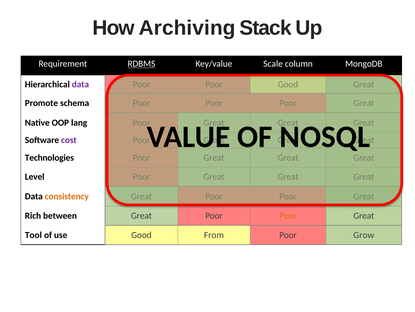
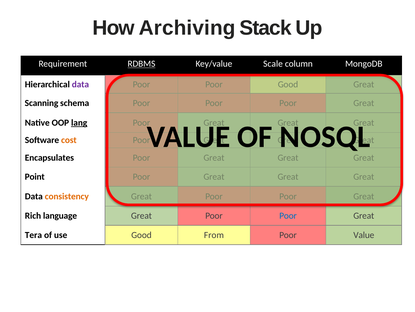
Promote: Promote -> Scanning
lang underline: none -> present
cost colour: purple -> orange
Technologies: Technologies -> Encapsulates
Level: Level -> Point
between: between -> language
Poor at (288, 215) colour: orange -> blue
Tool: Tool -> Tera
Poor Grow: Grow -> Value
